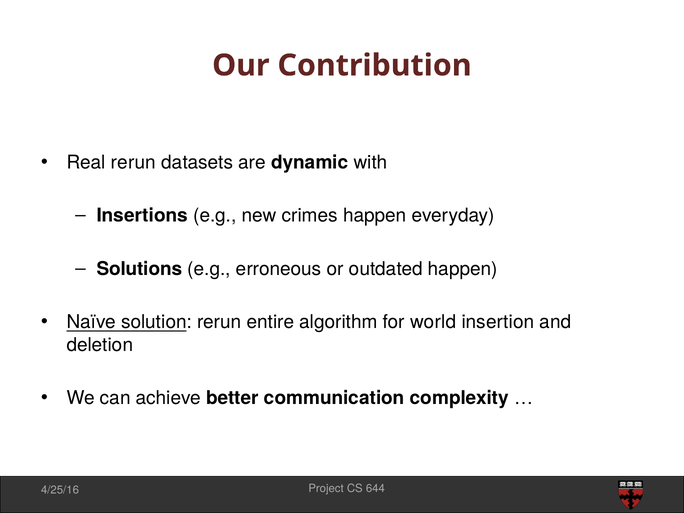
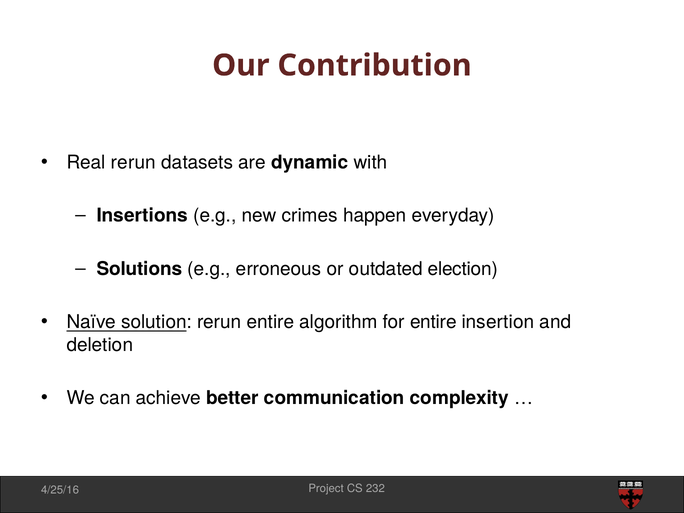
outdated happen: happen -> election
for world: world -> entire
644: 644 -> 232
